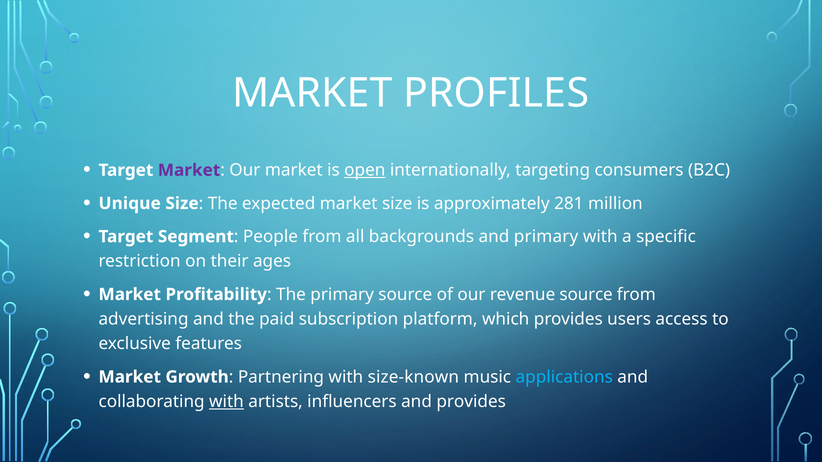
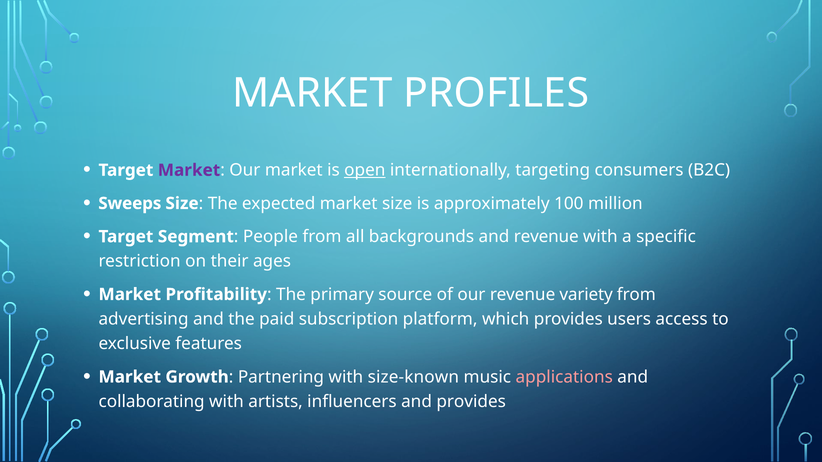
Unique: Unique -> Sweeps
281: 281 -> 100
and primary: primary -> revenue
revenue source: source -> variety
applications colour: light blue -> pink
with at (226, 402) underline: present -> none
